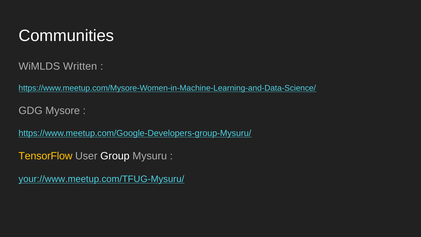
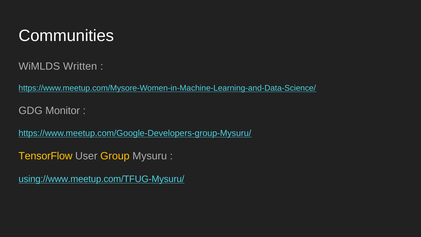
Mysore: Mysore -> Monitor
Group colour: white -> yellow
your://www.meetup.com/TFUG-Mysuru/: your://www.meetup.com/TFUG-Mysuru/ -> using://www.meetup.com/TFUG-Mysuru/
